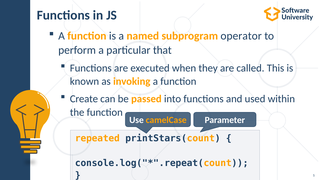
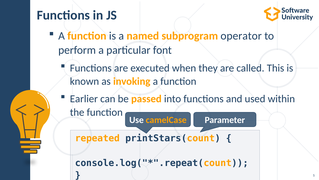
that: that -> font
Create: Create -> Earlier
